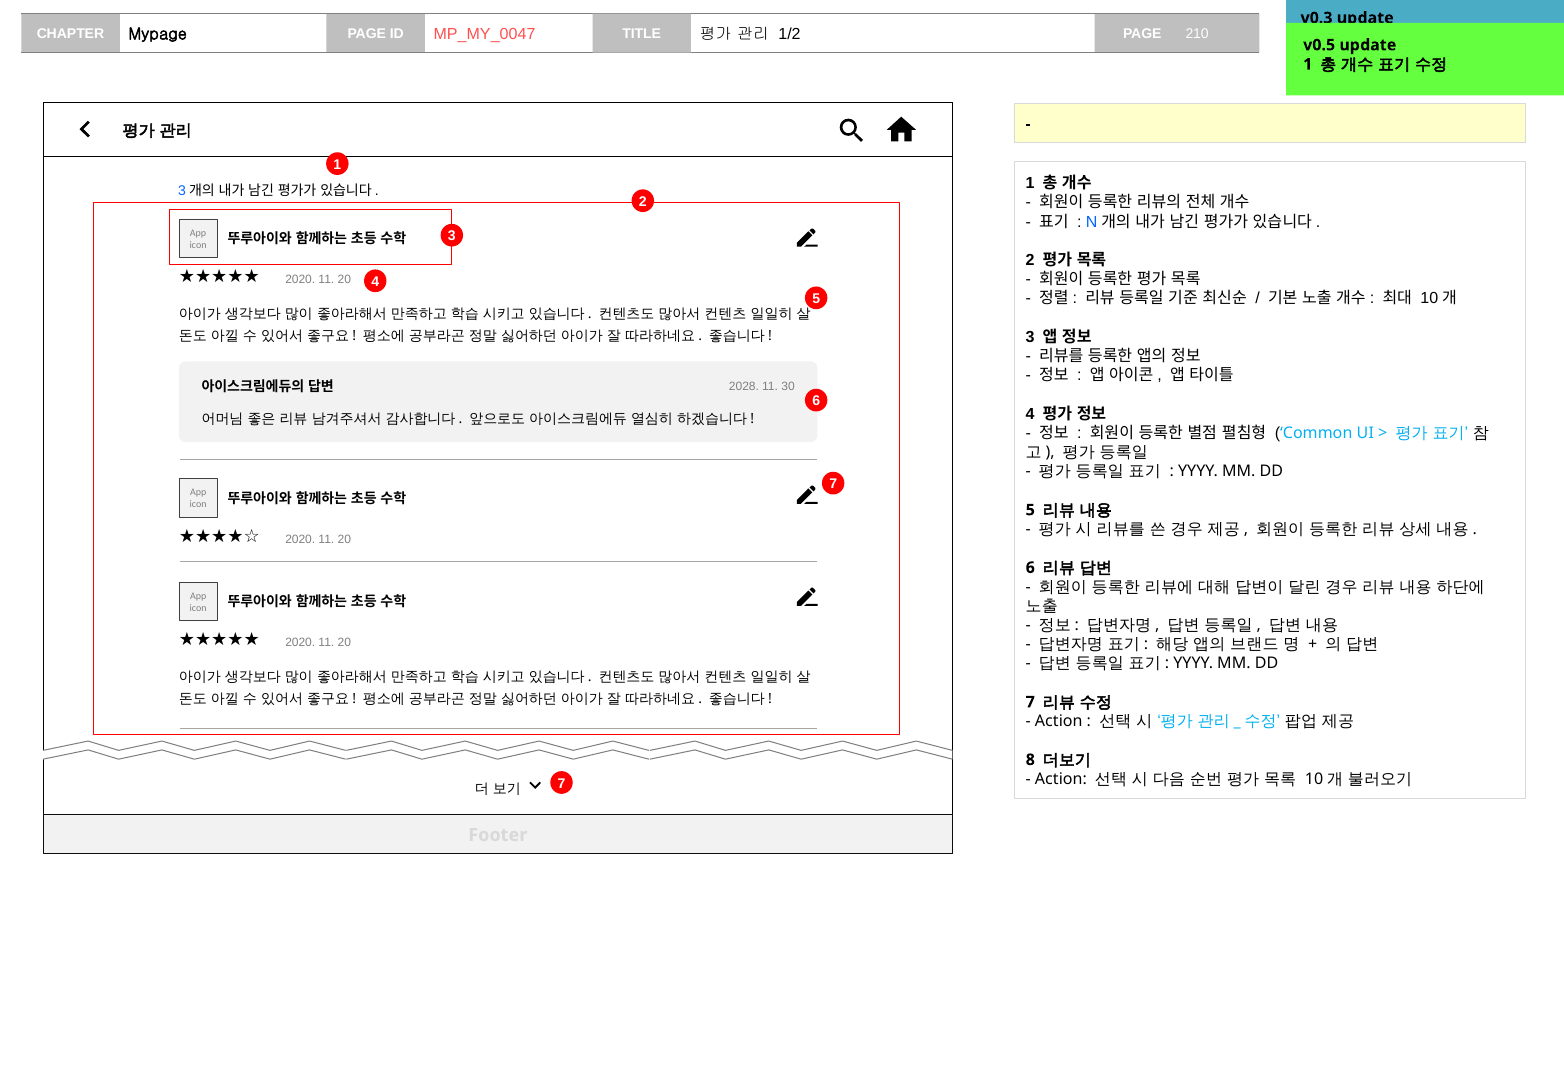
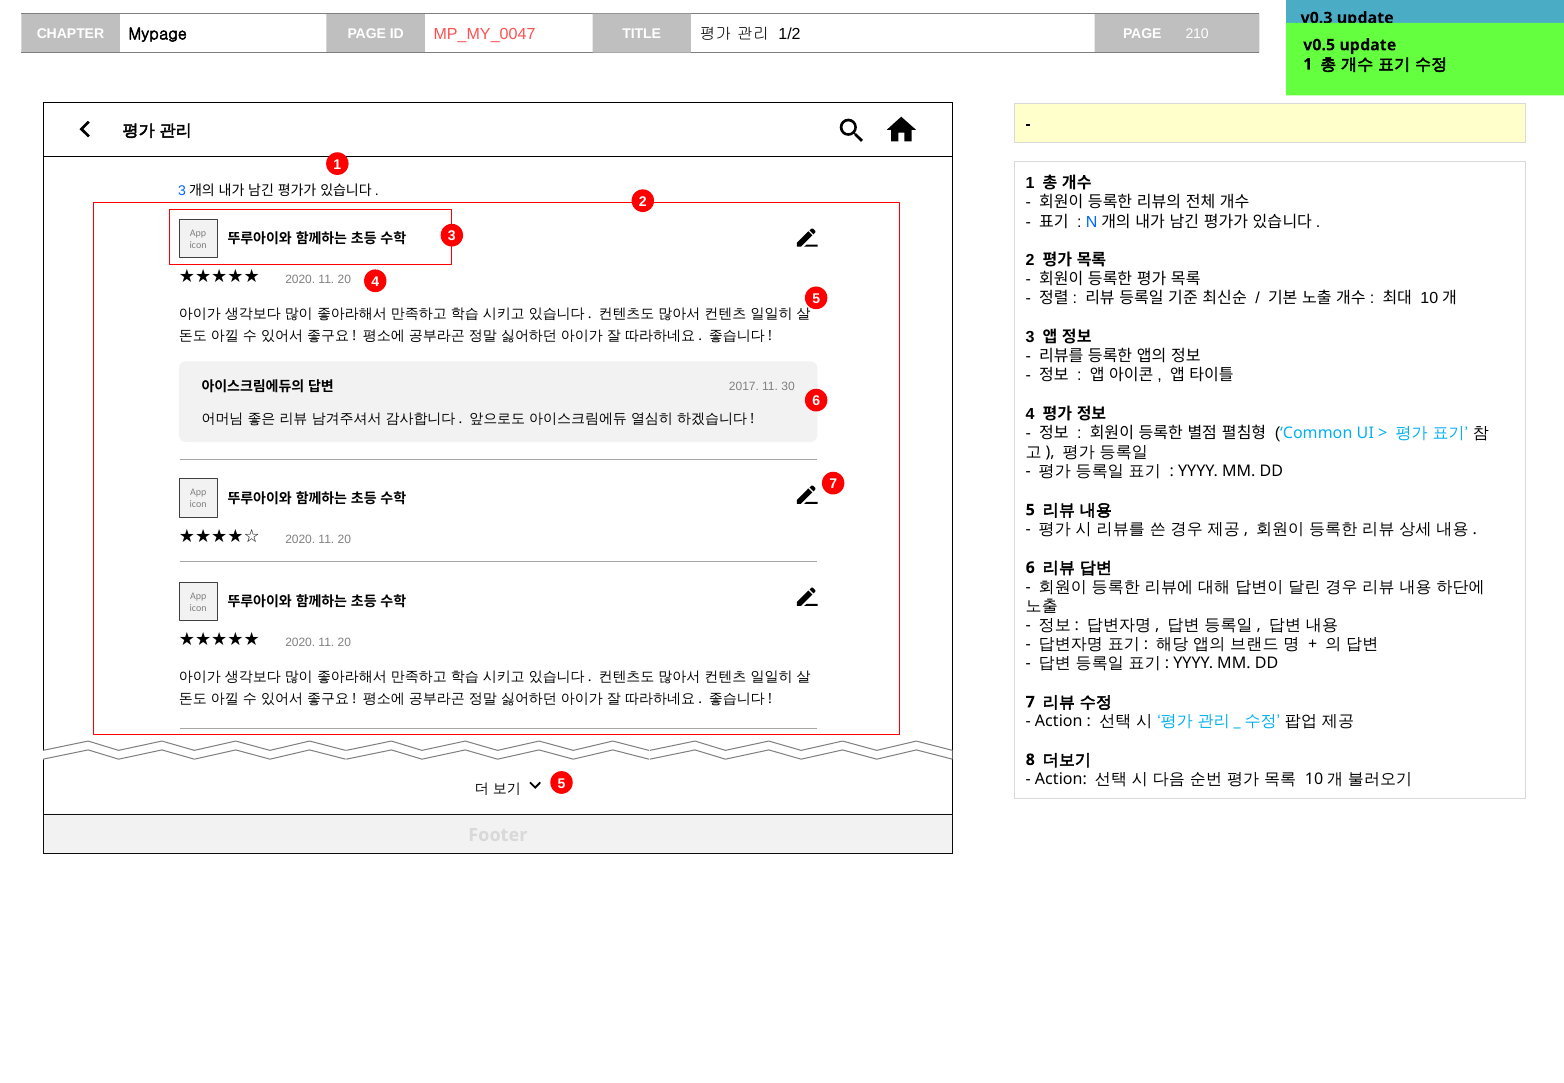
2028: 2028 -> 2017
7 at (562, 783): 7 -> 5
